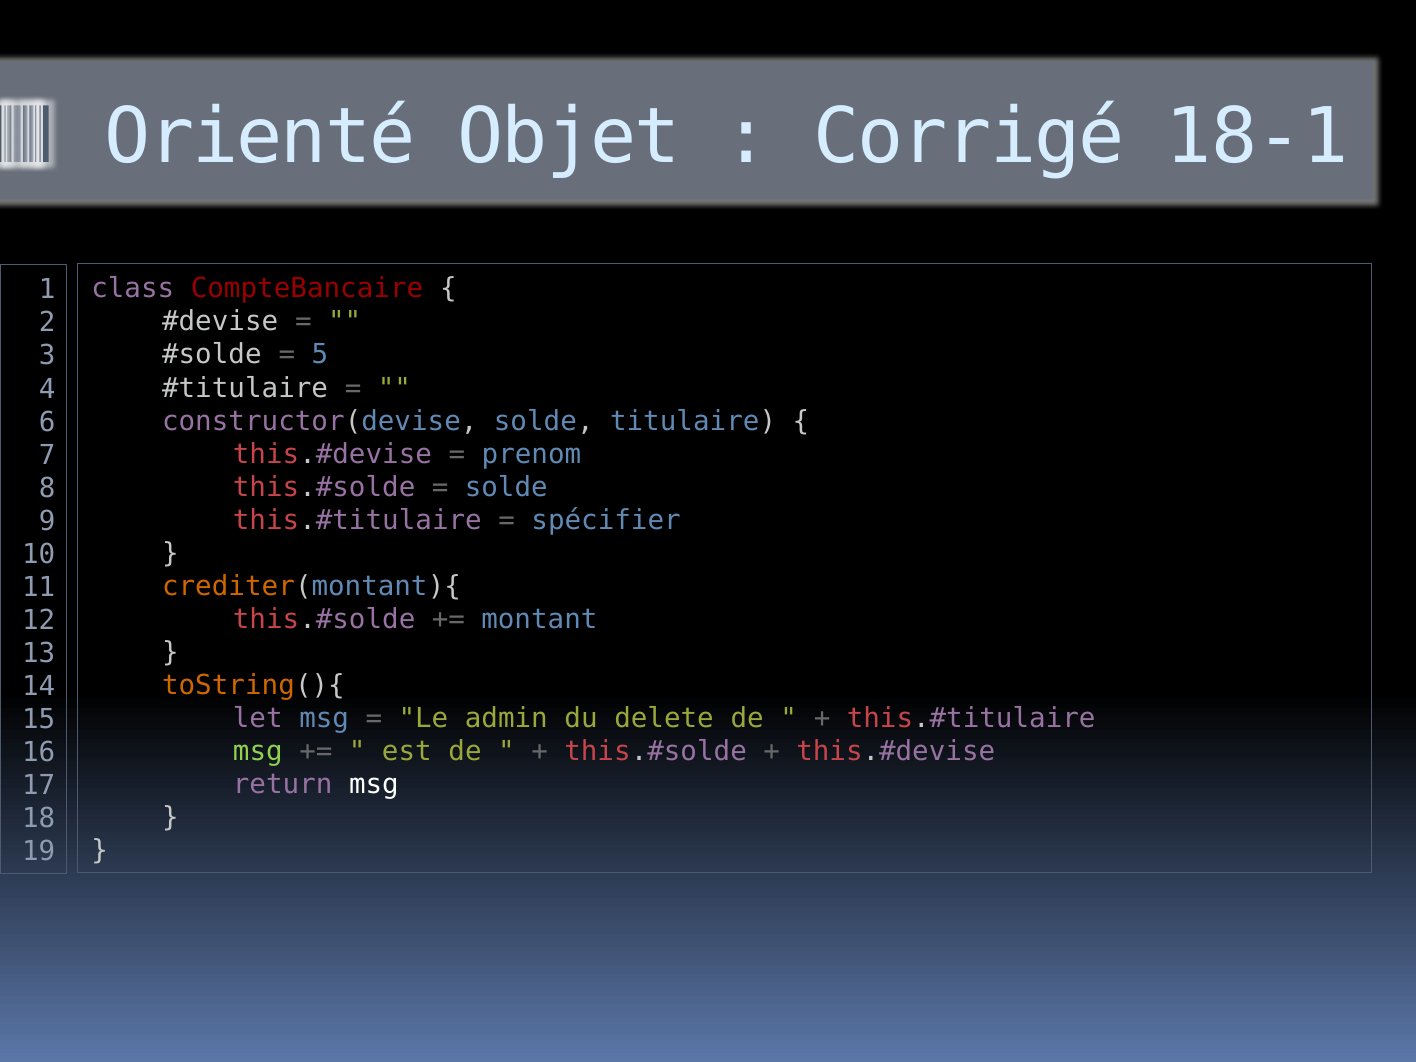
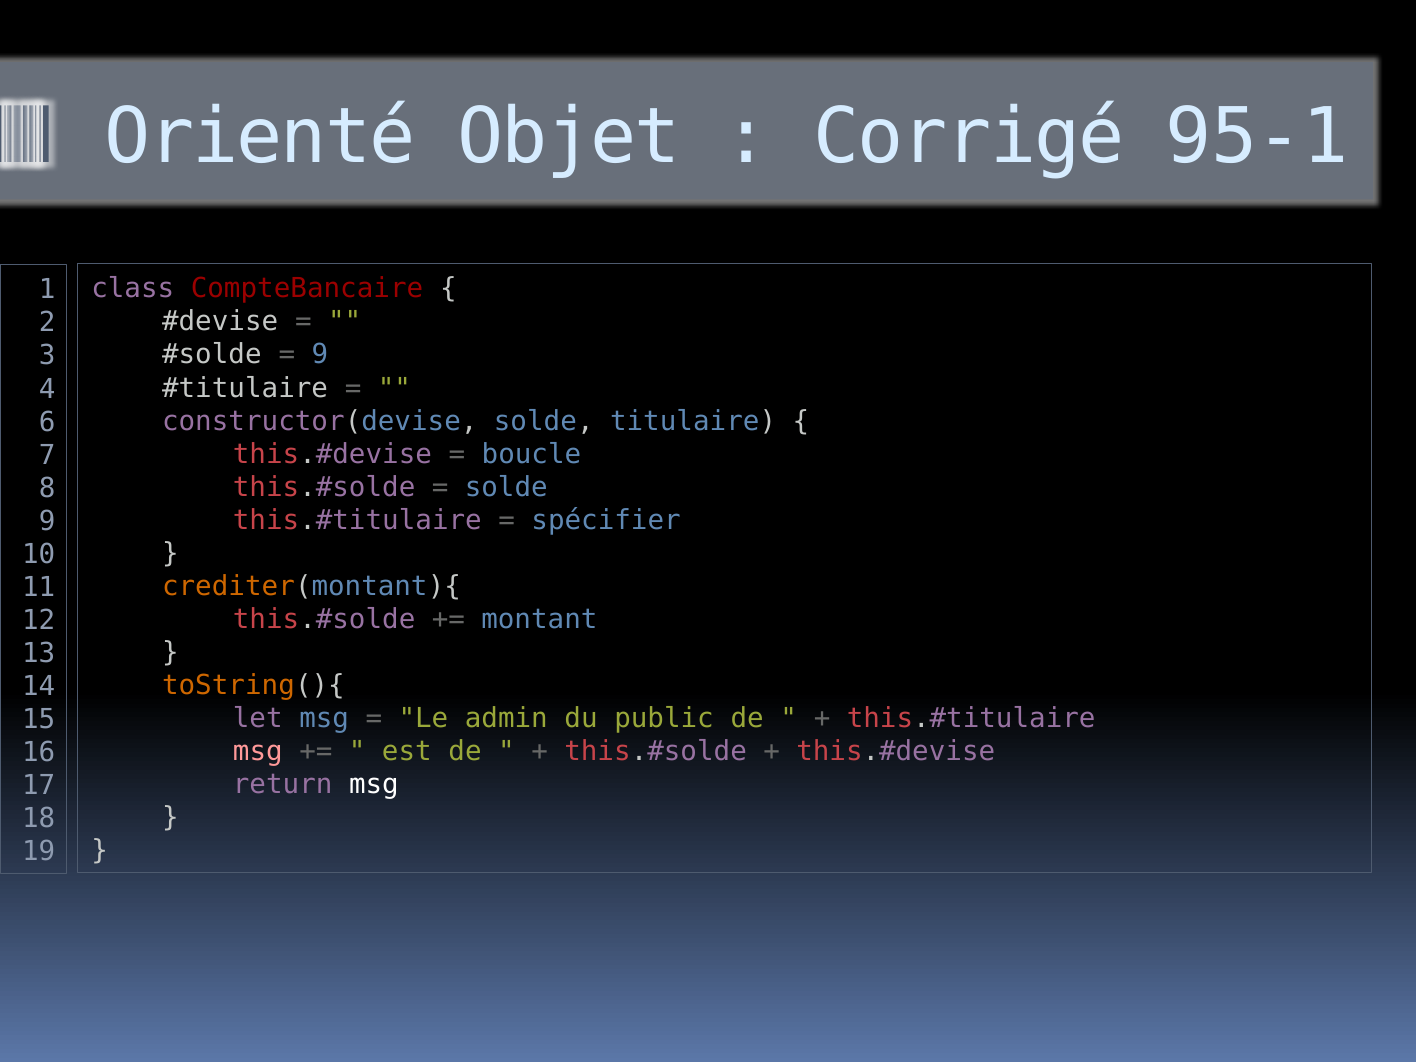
18-1: 18-1 -> 95-1
5 at (320, 355): 5 -> 9
prenom: prenom -> boucle
delete: delete -> public
msg at (258, 752) colour: light green -> pink
